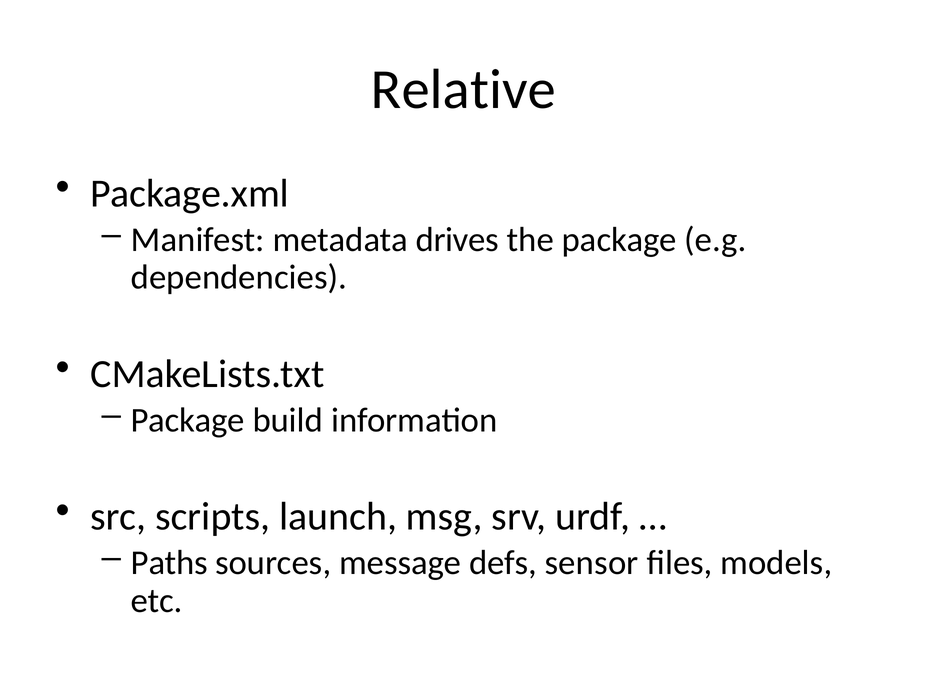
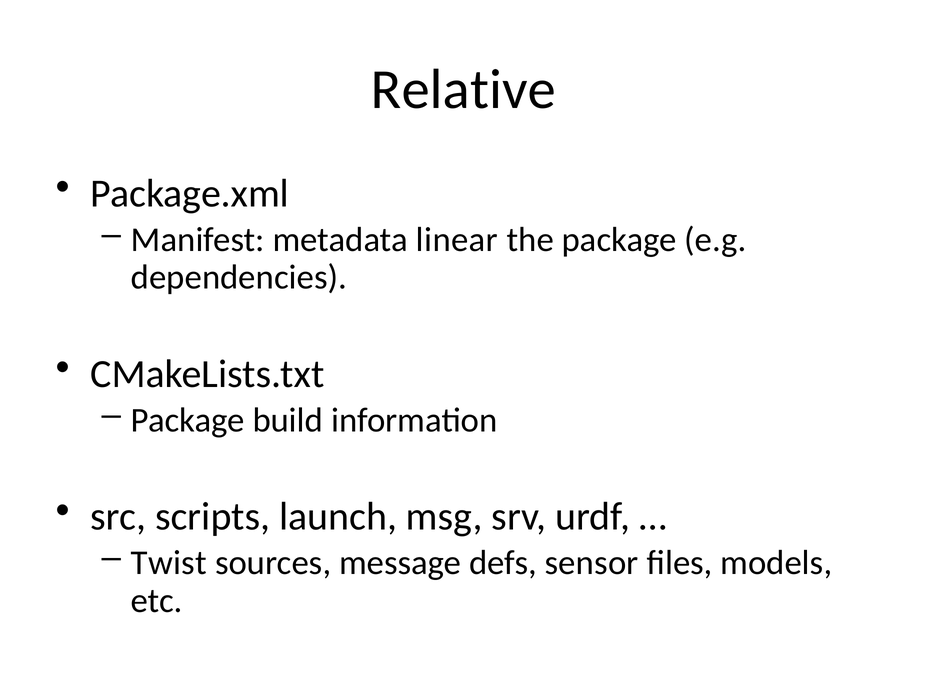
drives: drives -> linear
Paths: Paths -> Twist
